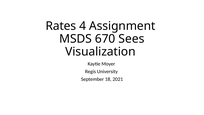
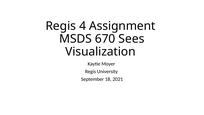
Rates at (61, 26): Rates -> Regis
